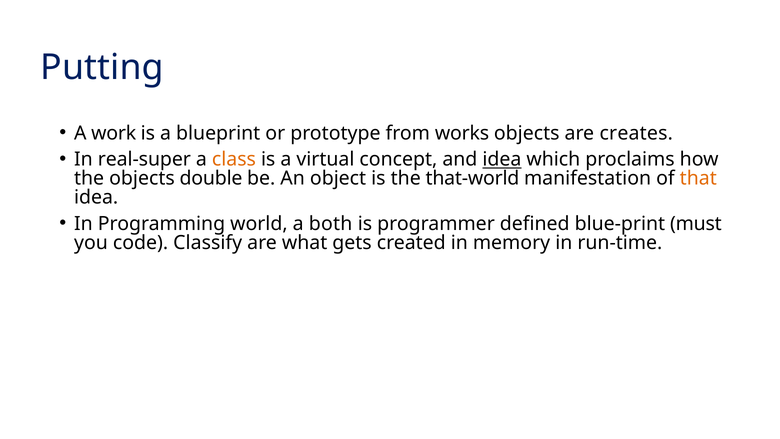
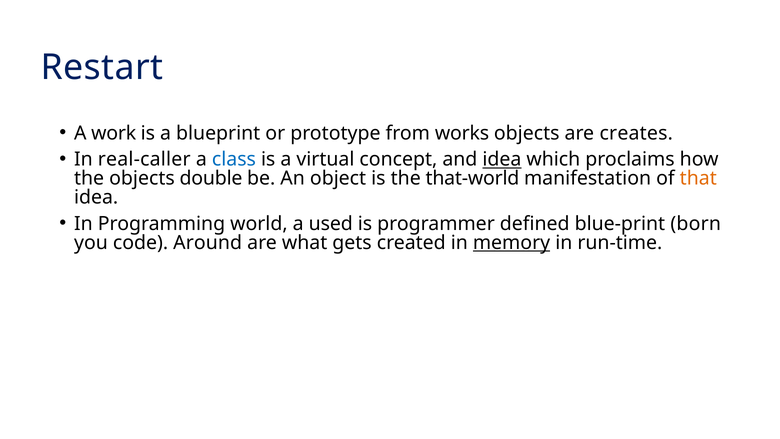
Putting: Putting -> Restart
real-super: real-super -> real-caller
class colour: orange -> blue
both: both -> used
must: must -> born
Classify: Classify -> Around
memory underline: none -> present
